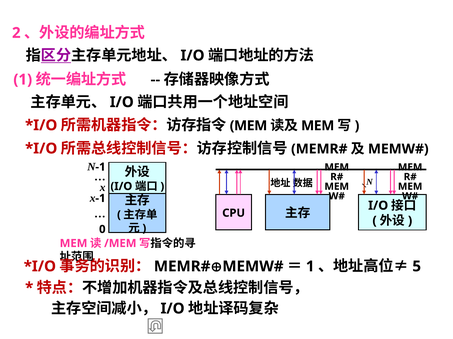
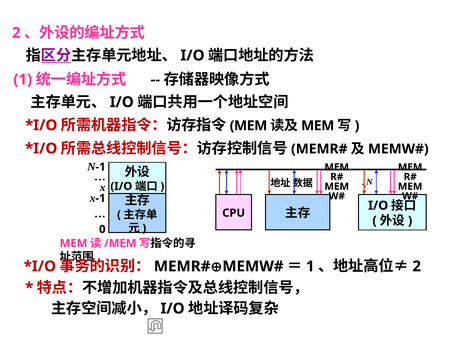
5 at (417, 267): 5 -> 2
